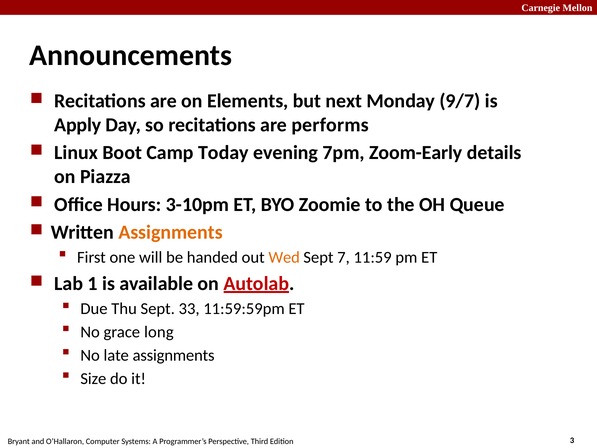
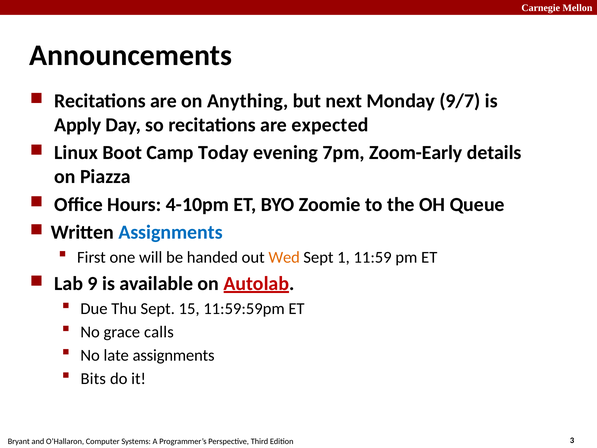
Elements: Elements -> Anything
performs: performs -> expected
3-10pm: 3-10pm -> 4-10pm
Assignments at (171, 232) colour: orange -> blue
7: 7 -> 1
1: 1 -> 9
33: 33 -> 15
long: long -> calls
Size: Size -> Bits
